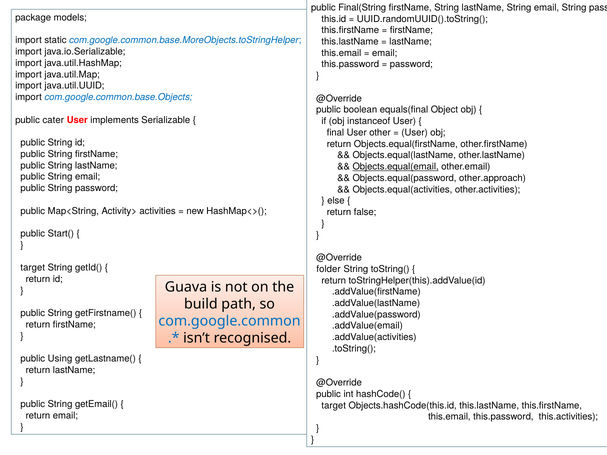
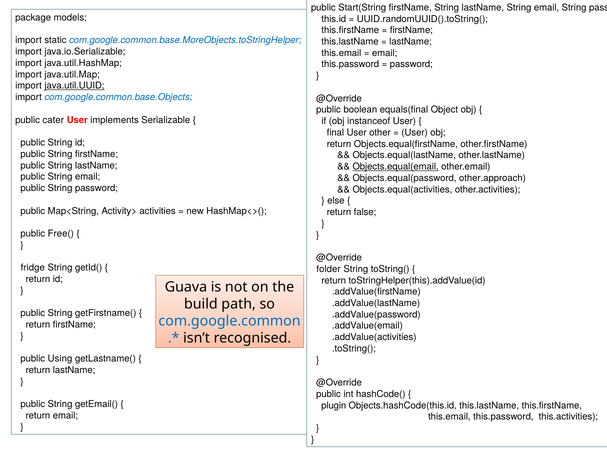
Final(String: Final(String -> Start(String
java.util.UUID underline: none -> present
Start(: Start( -> Free(
target at (33, 268): target -> fridge
target at (334, 406): target -> plugin
